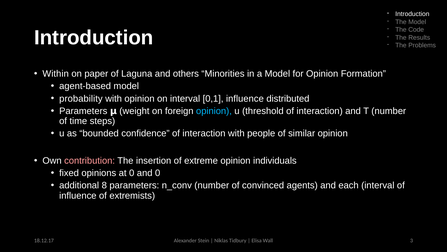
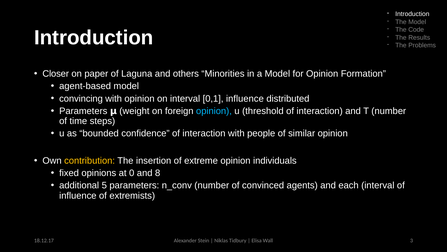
Within: Within -> Closer
probability: probability -> convincing
contribution colour: pink -> yellow
and 0: 0 -> 8
8: 8 -> 5
